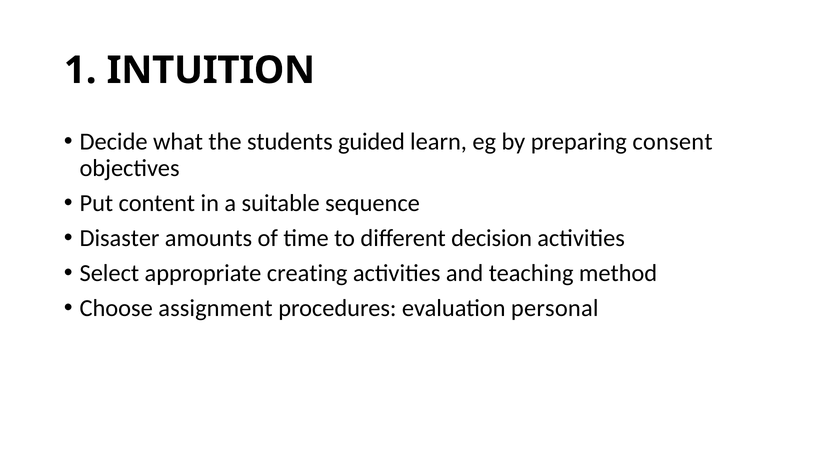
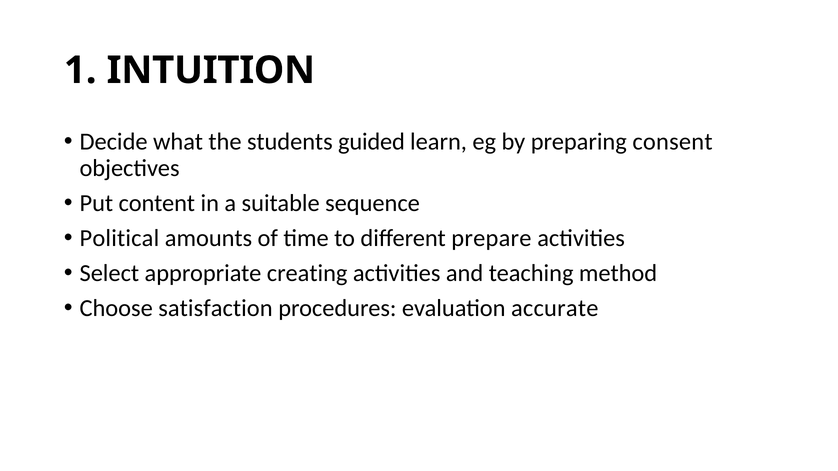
Disaster: Disaster -> Political
decision: decision -> prepare
assignment: assignment -> satisfaction
personal: personal -> accurate
